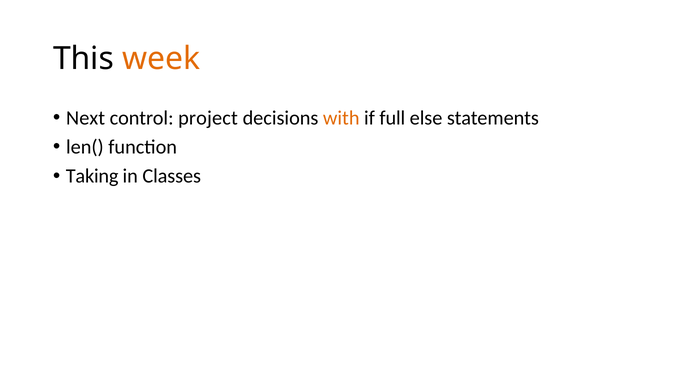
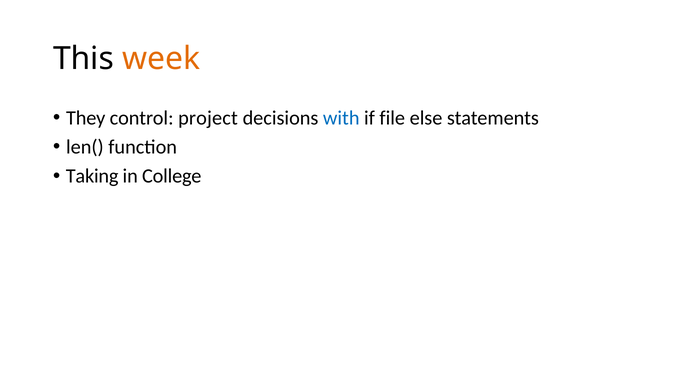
Next: Next -> They
with colour: orange -> blue
full: full -> file
Classes: Classes -> College
